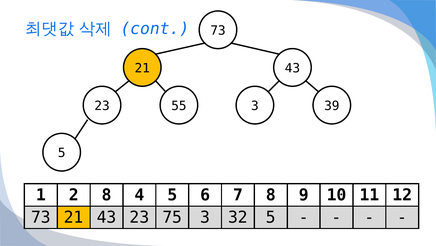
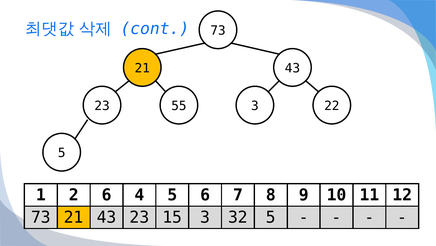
39: 39 -> 22
2 8: 8 -> 6
75: 75 -> 15
